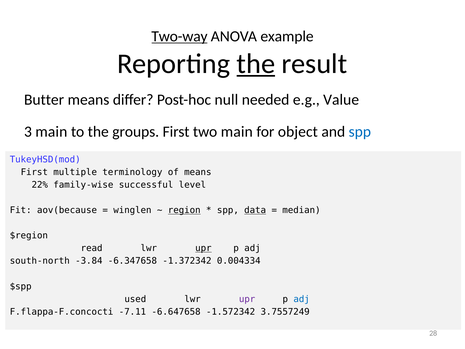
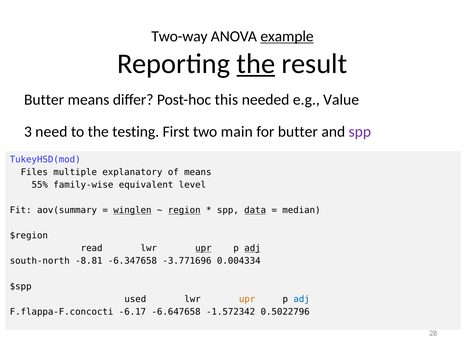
Two-way underline: present -> none
example underline: none -> present
null: null -> this
3 main: main -> need
groups: groups -> testing
for object: object -> butter
spp at (360, 132) colour: blue -> purple
First at (34, 172): First -> Files
terminology: terminology -> explanatory
22%: 22% -> 55%
successful: successful -> equivalent
aov(because: aov(because -> aov(summary
winglen underline: none -> present
adj at (252, 248) underline: none -> present
-3.84: -3.84 -> -8.81
-1.372342: -1.372342 -> -3.771696
upr at (247, 299) colour: purple -> orange
-7.11: -7.11 -> -6.17
3.7557249: 3.7557249 -> 0.5022796
